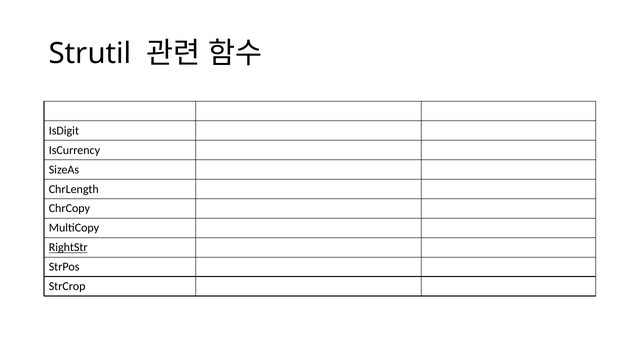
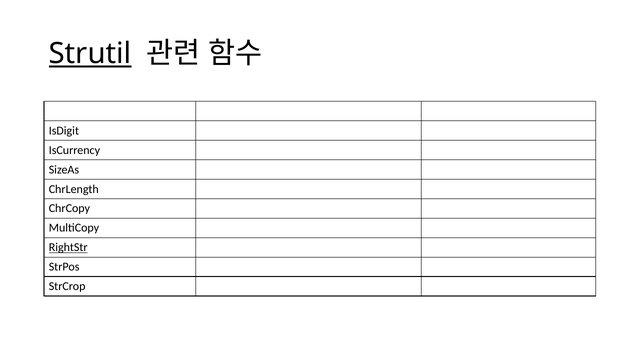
Strutil underline: none -> present
